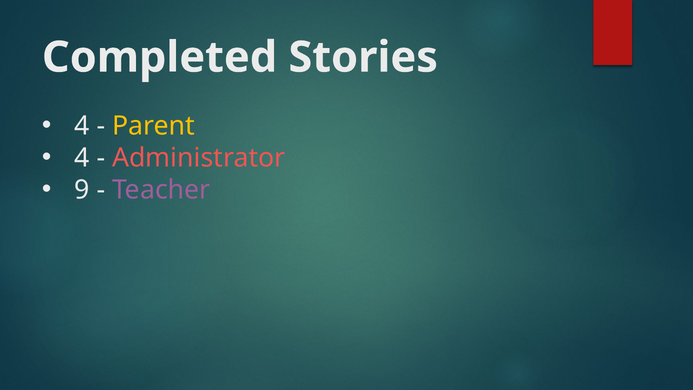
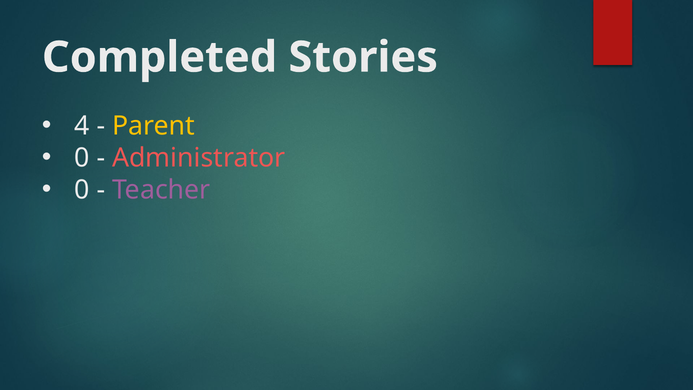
4 at (82, 158): 4 -> 0
9 at (82, 190): 9 -> 0
